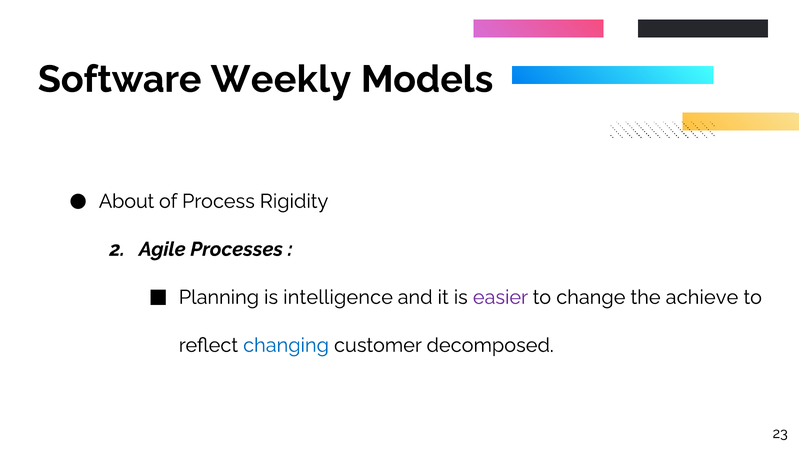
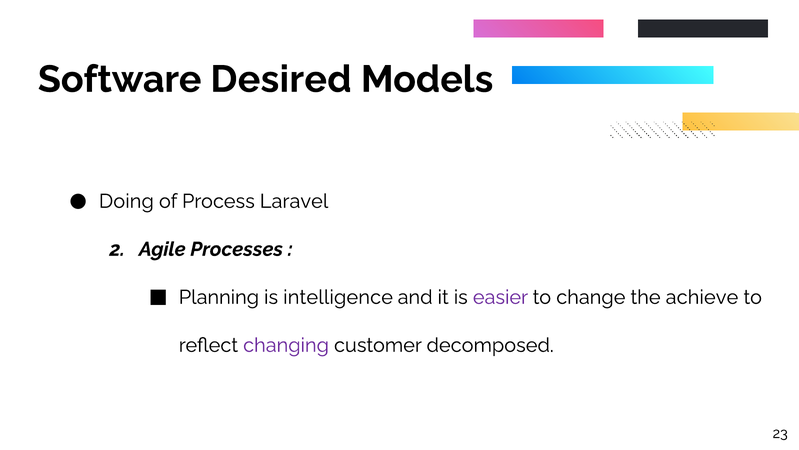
Weekly: Weekly -> Desired
About: About -> Doing
Rigidity: Rigidity -> Laravel
changing colour: blue -> purple
